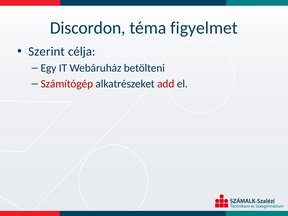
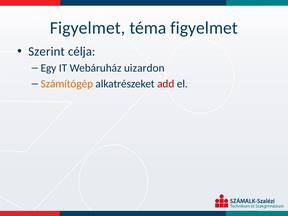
Discordon at (88, 28): Discordon -> Figyelmet
betölteni: betölteni -> uizardon
Számítógép colour: red -> orange
